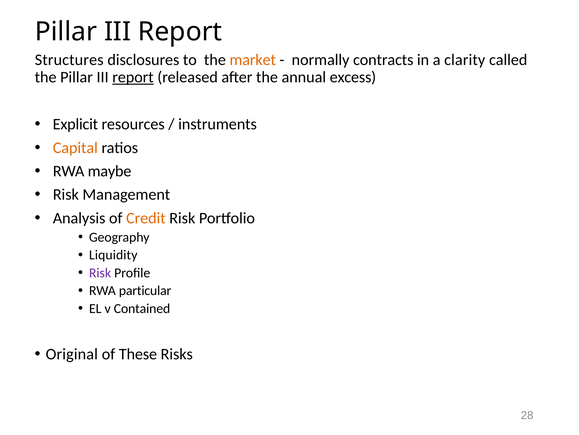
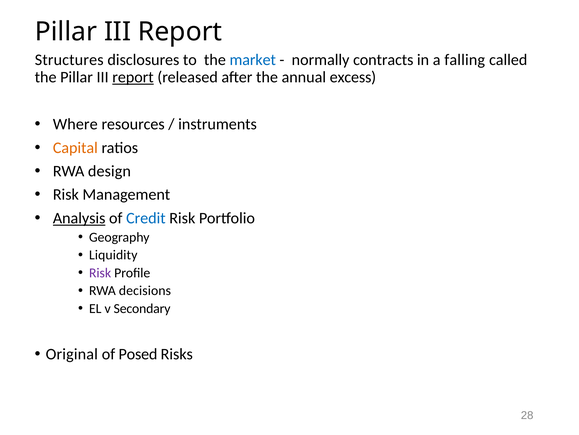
market colour: orange -> blue
clarity: clarity -> falling
Explicit: Explicit -> Where
maybe: maybe -> design
Analysis underline: none -> present
Credit colour: orange -> blue
particular: particular -> decisions
Contained: Contained -> Secondary
These: These -> Posed
